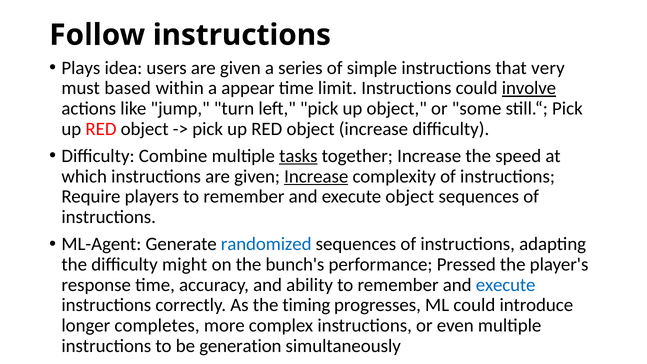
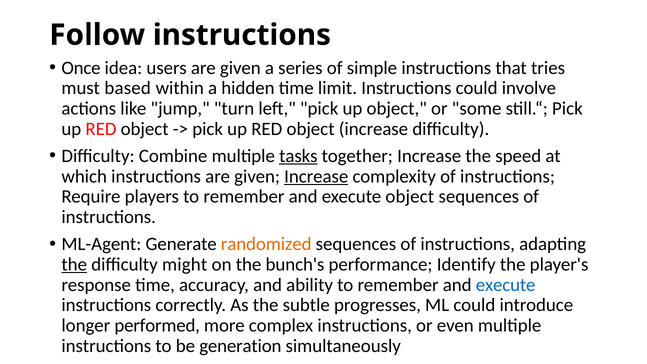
Plays: Plays -> Once
very: very -> tries
appear: appear -> hidden
involve underline: present -> none
randomized colour: blue -> orange
the at (74, 264) underline: none -> present
Pressed: Pressed -> Identify
timing: timing -> subtle
completes: completes -> performed
